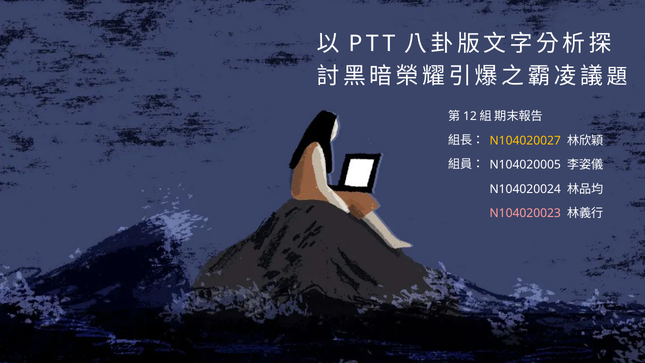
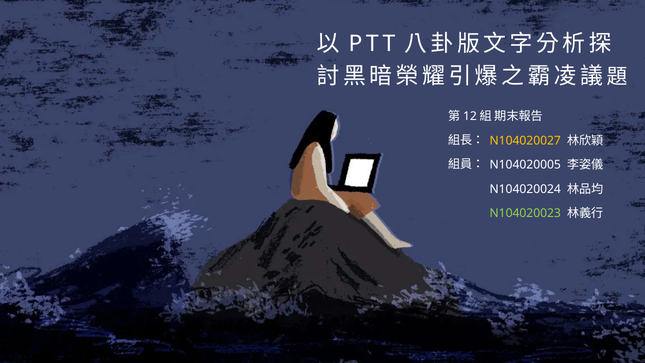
N104020023 colour: pink -> light green
